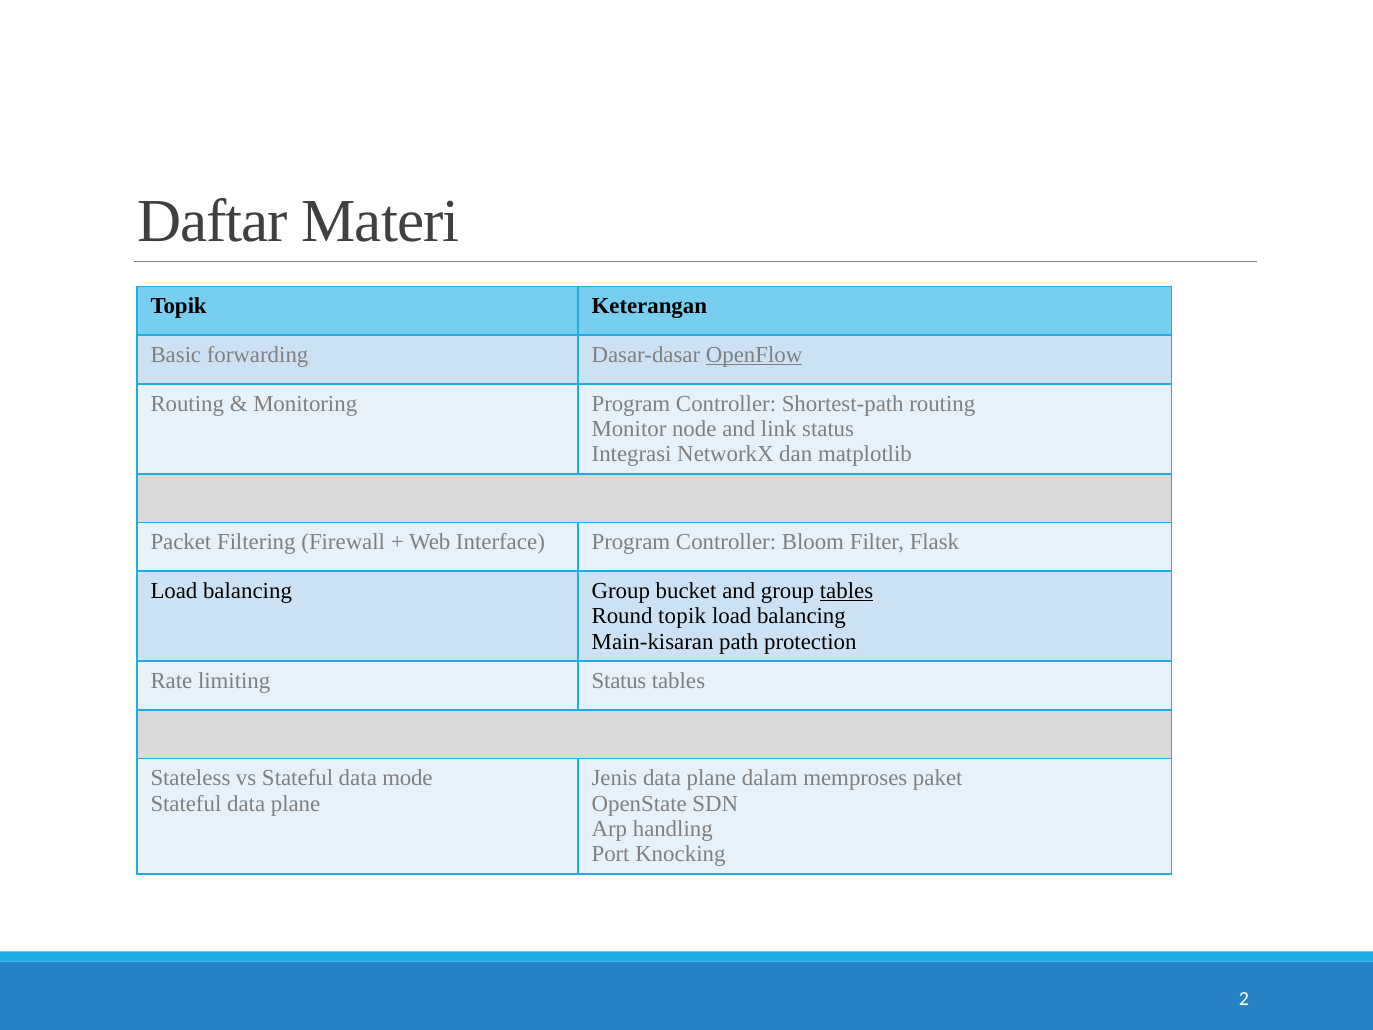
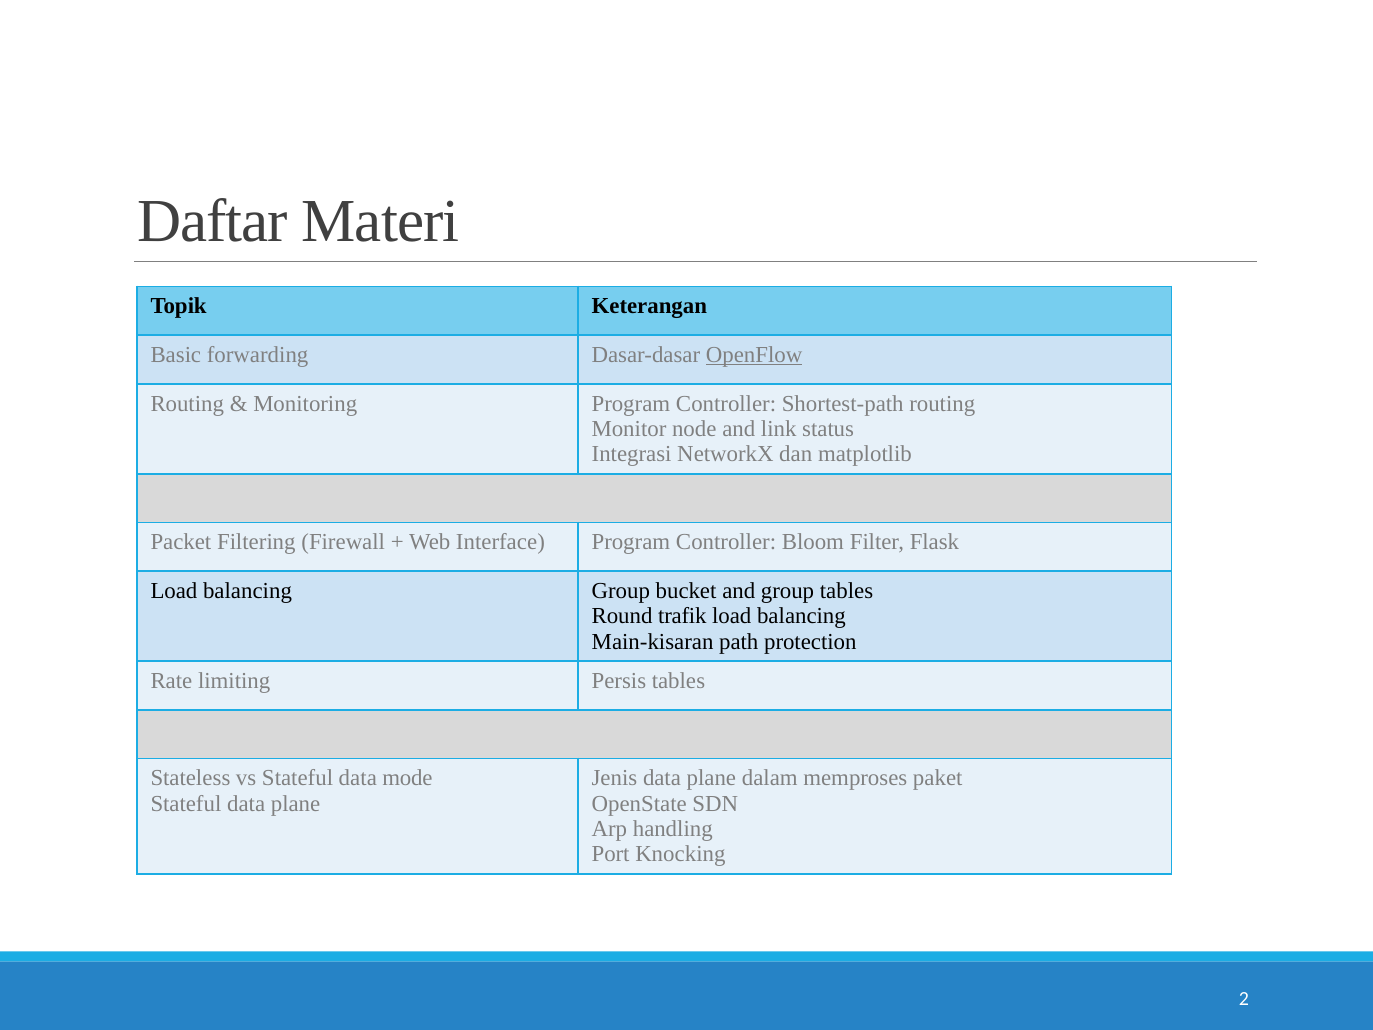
tables at (847, 591) underline: present -> none
Round topik: topik -> trafik
limiting Status: Status -> Persis
